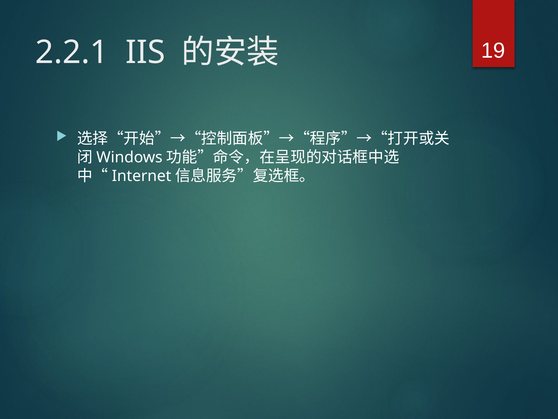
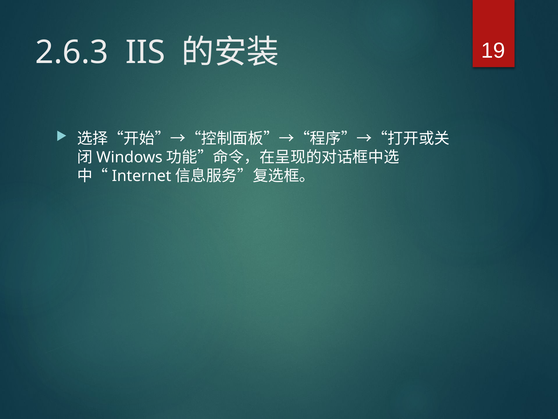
2.2.1: 2.2.1 -> 2.6.3
